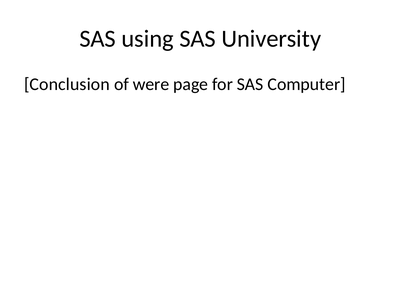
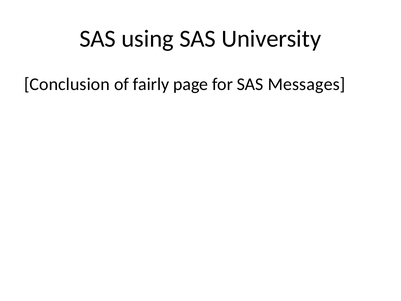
were: were -> fairly
Computer: Computer -> Messages
